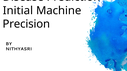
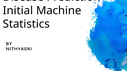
Precision: Precision -> Statistics
